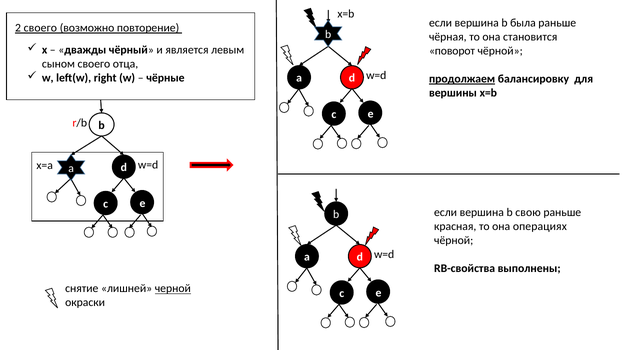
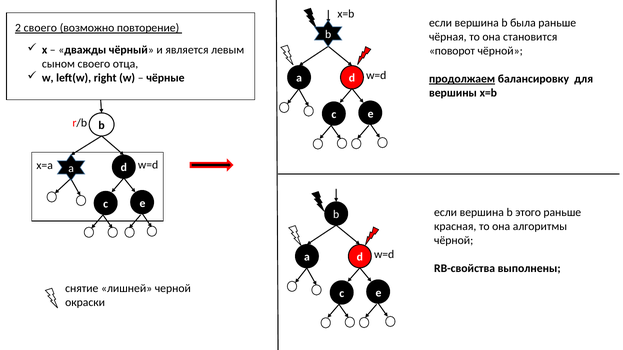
свою: свою -> этого
операциях: операциях -> алгоритмы
черной underline: present -> none
